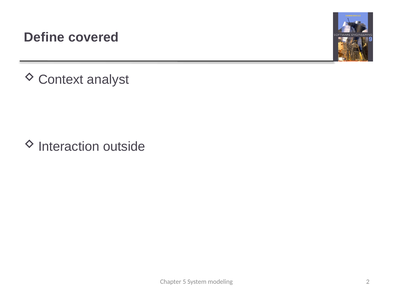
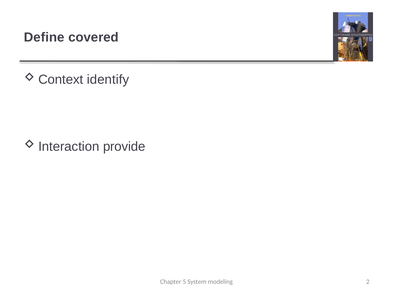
analyst: analyst -> identify
outside: outside -> provide
